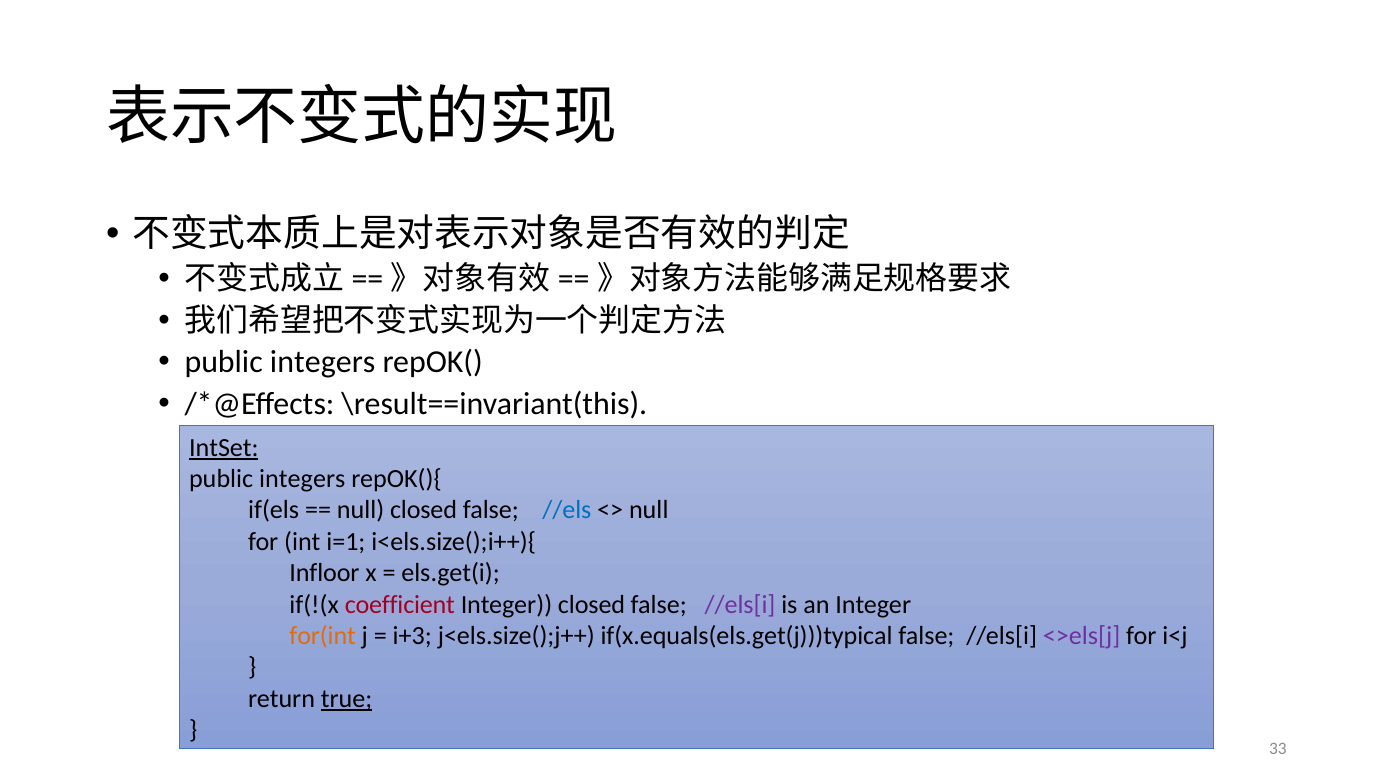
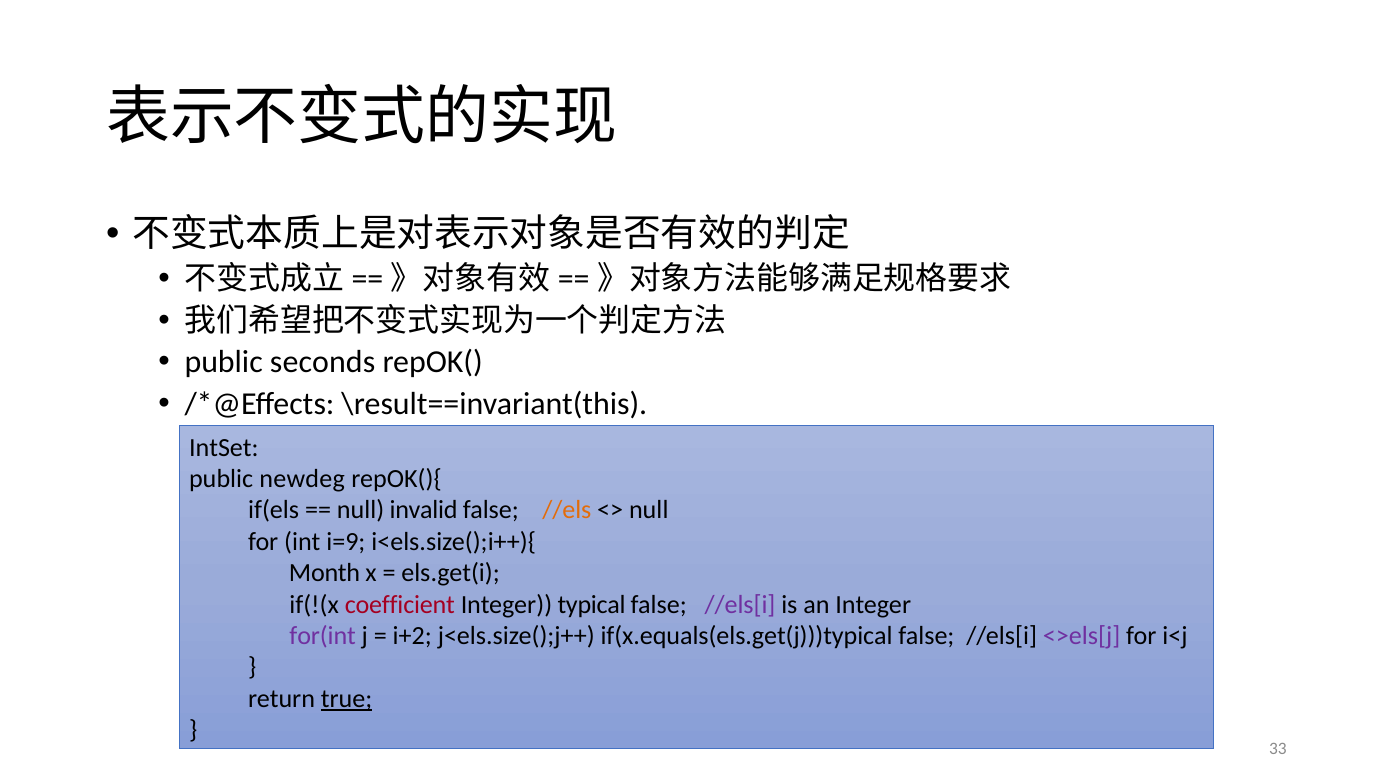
integers at (323, 362): integers -> seconds
IntSet underline: present -> none
integers at (302, 479): integers -> newdeg
null closed: closed -> invalid
//els colour: blue -> orange
i=1: i=1 -> i=9
Infloor: Infloor -> Month
Integer closed: closed -> typical
for(int colour: orange -> purple
i+3: i+3 -> i+2
